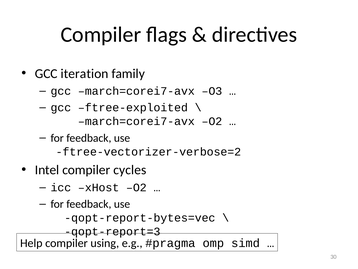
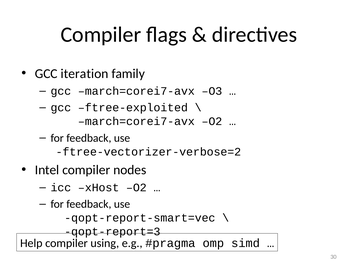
cycles: cycles -> nodes
qopt-report-bytes=vec: qopt-report-bytes=vec -> qopt-report-smart=vec
